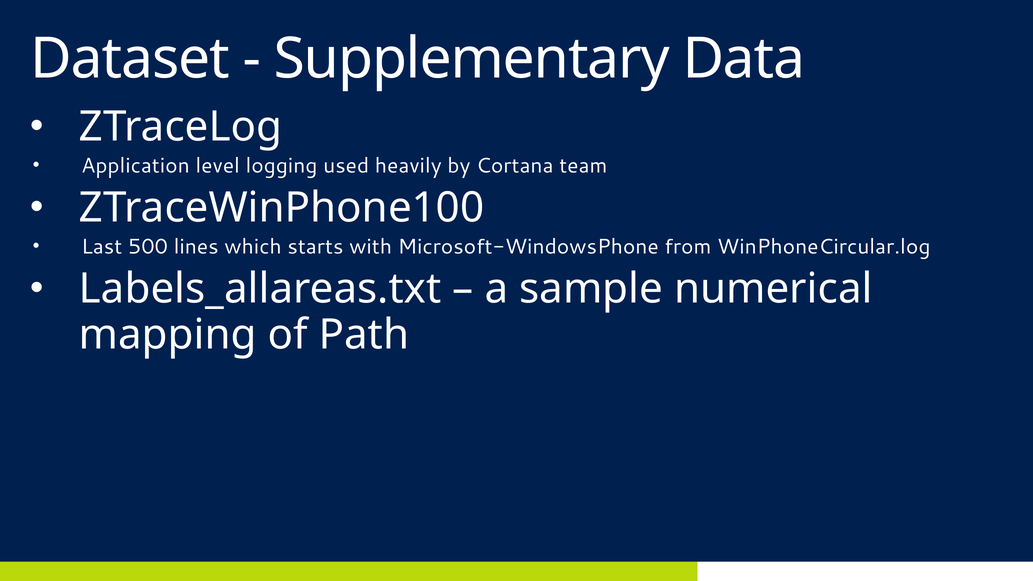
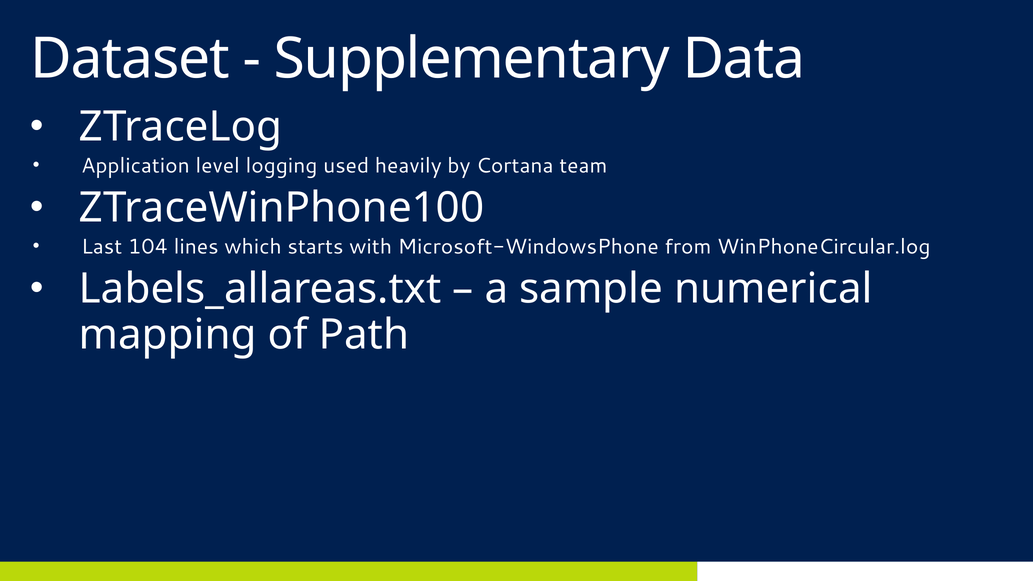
500: 500 -> 104
